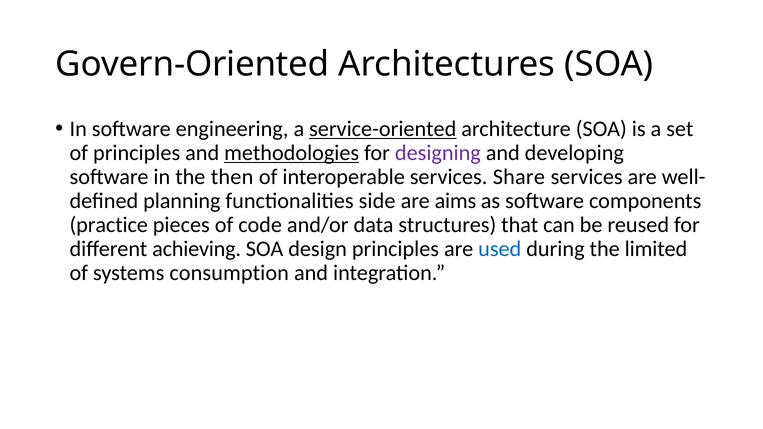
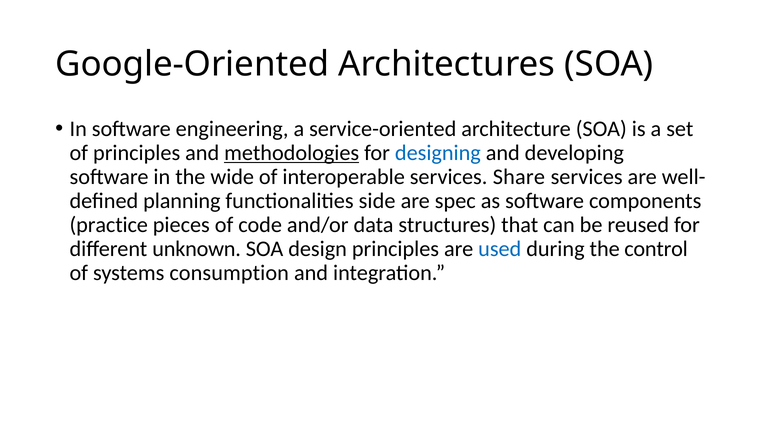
Govern-Oriented: Govern-Oriented -> Google-Oriented
service-oriented underline: present -> none
designing colour: purple -> blue
then: then -> wide
aims: aims -> spec
achieving: achieving -> unknown
limited: limited -> control
